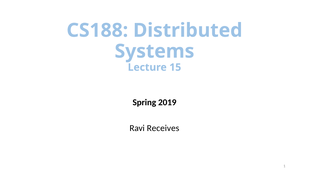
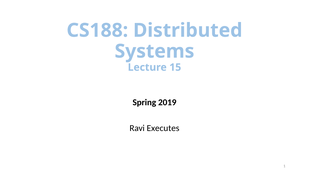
Receives: Receives -> Executes
